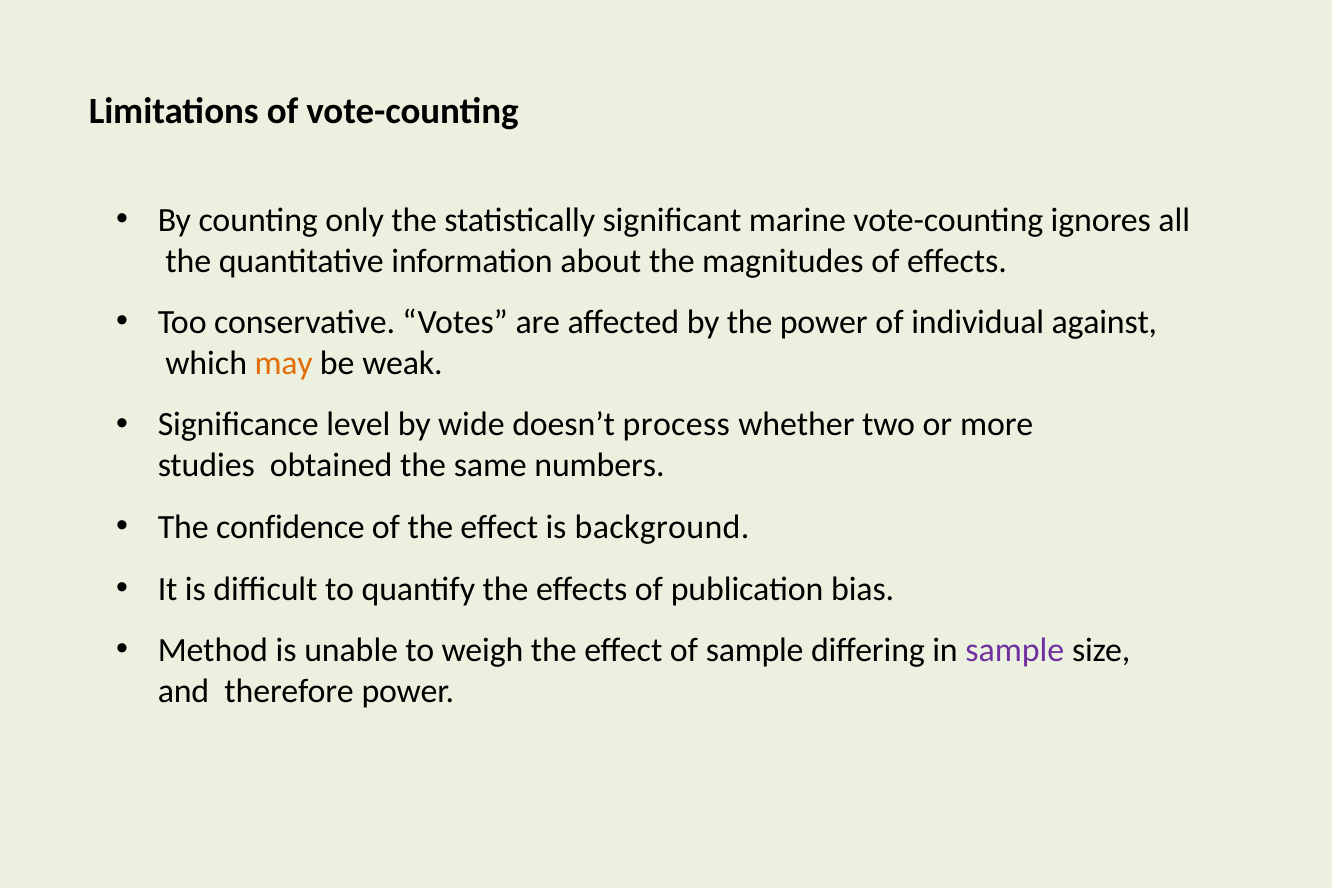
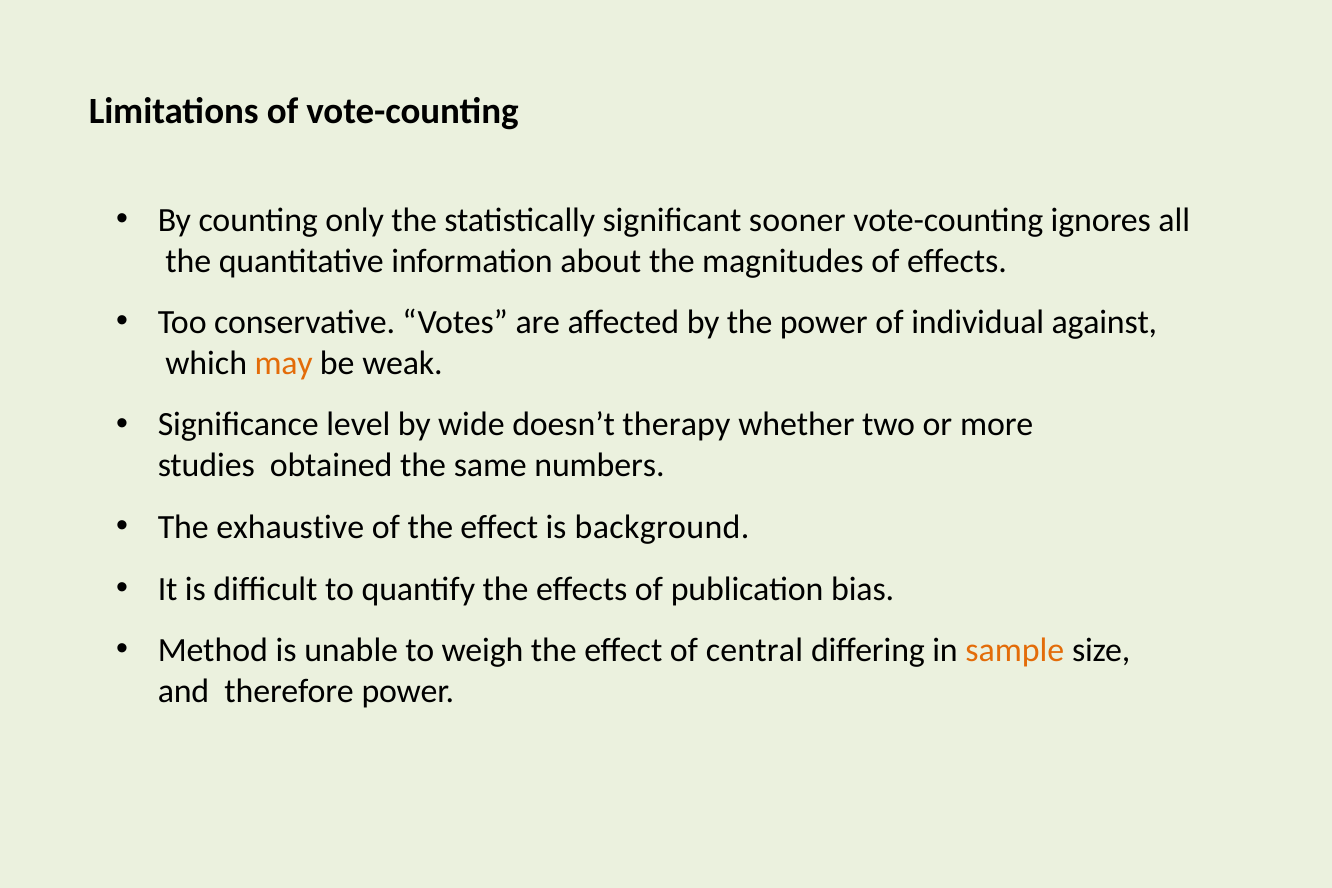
marine: marine -> sooner
process: process -> therapy
confidence: confidence -> exhaustive
of sample: sample -> central
sample at (1015, 650) colour: purple -> orange
